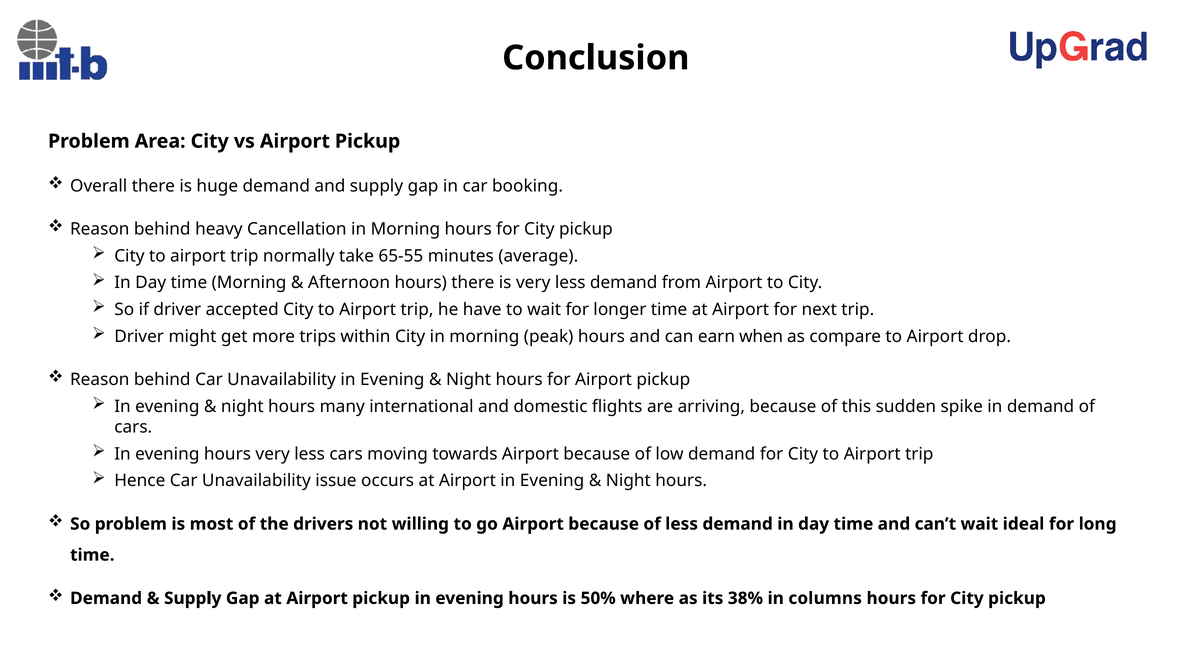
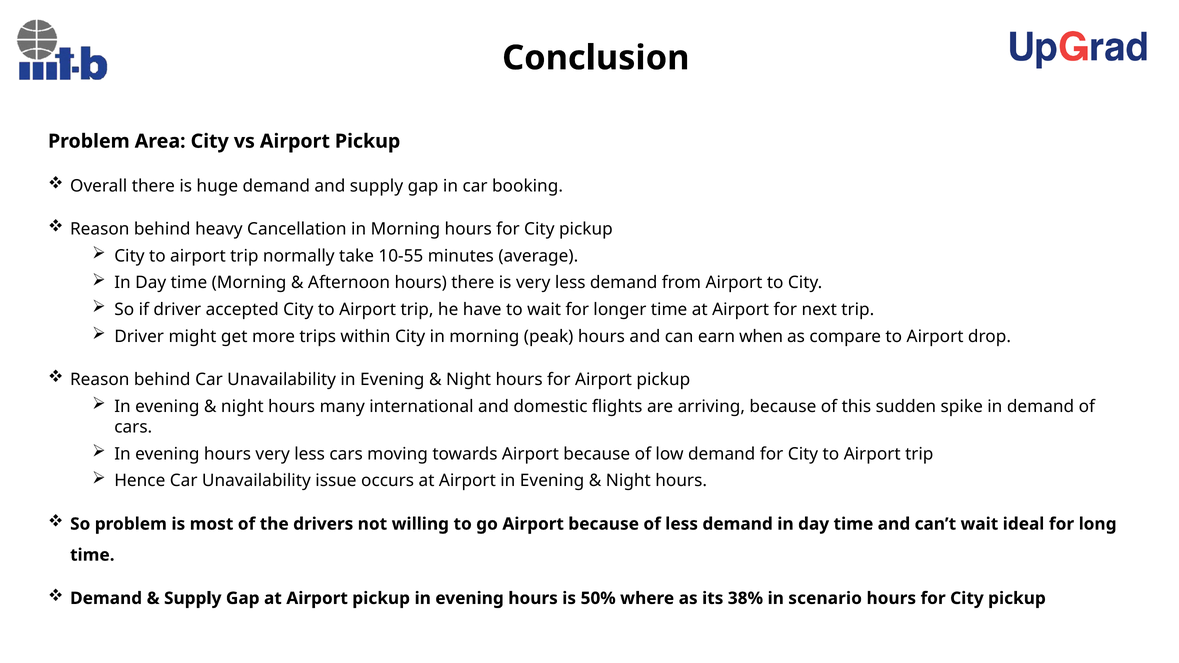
65-55: 65-55 -> 10-55
columns: columns -> scenario
